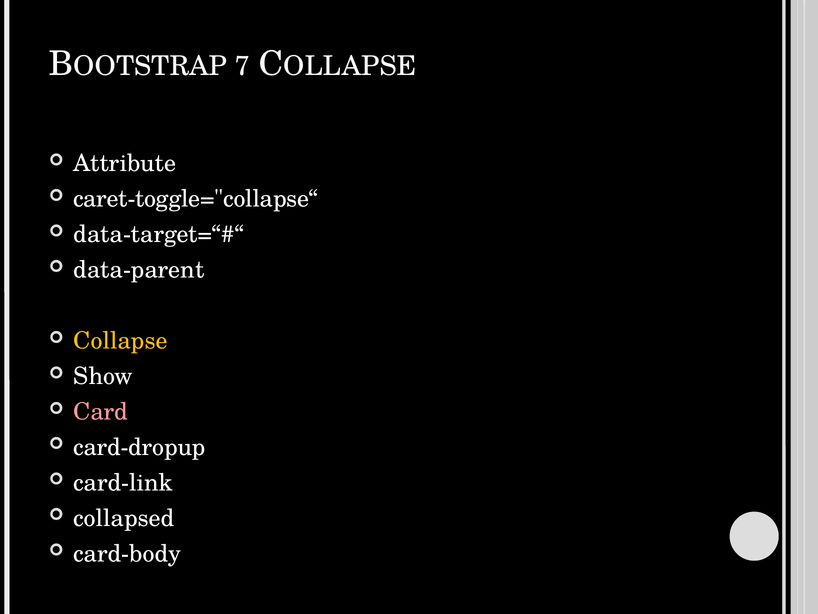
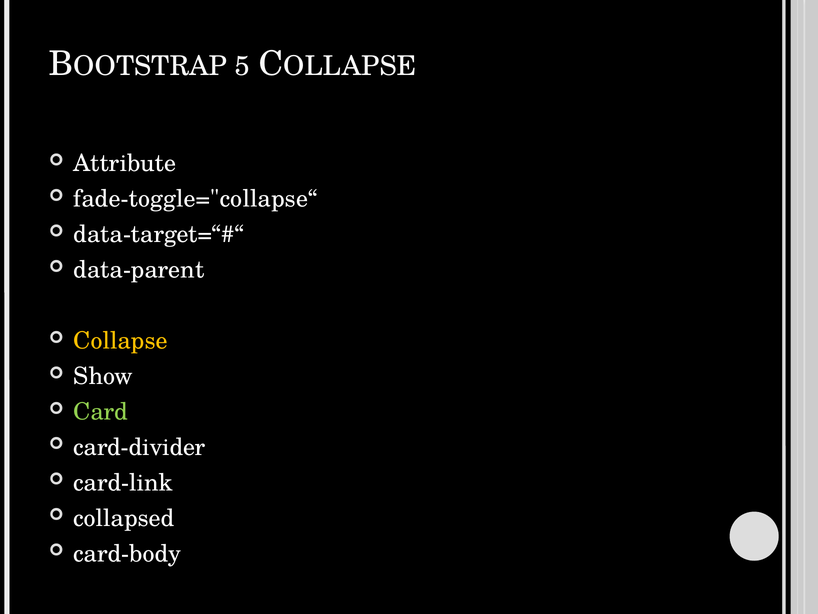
7: 7 -> 5
caret-toggle="collapse“: caret-toggle="collapse“ -> fade-toggle="collapse“
Card colour: pink -> light green
card-dropup: card-dropup -> card-divider
